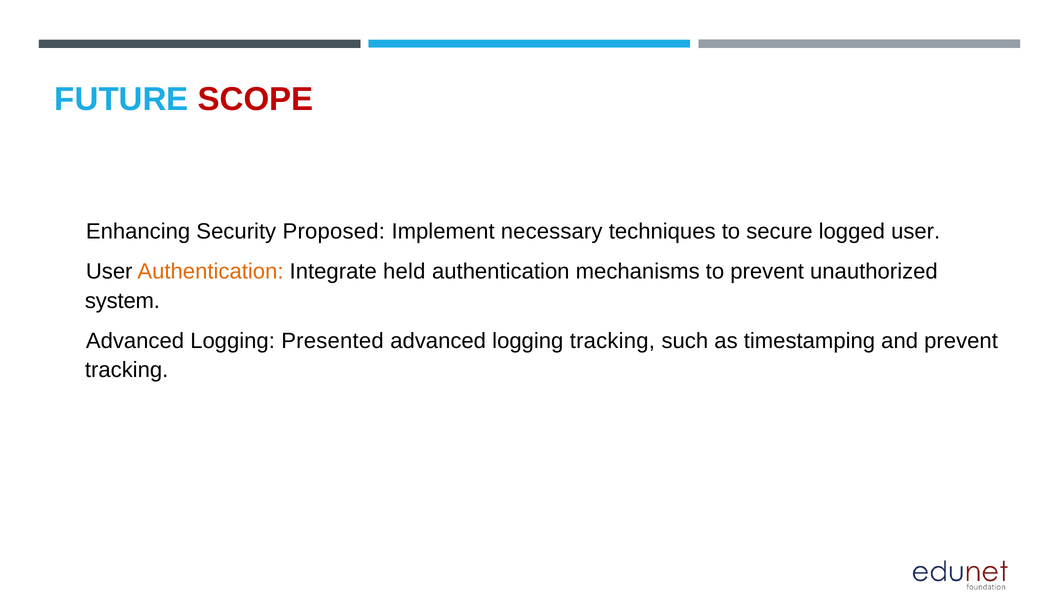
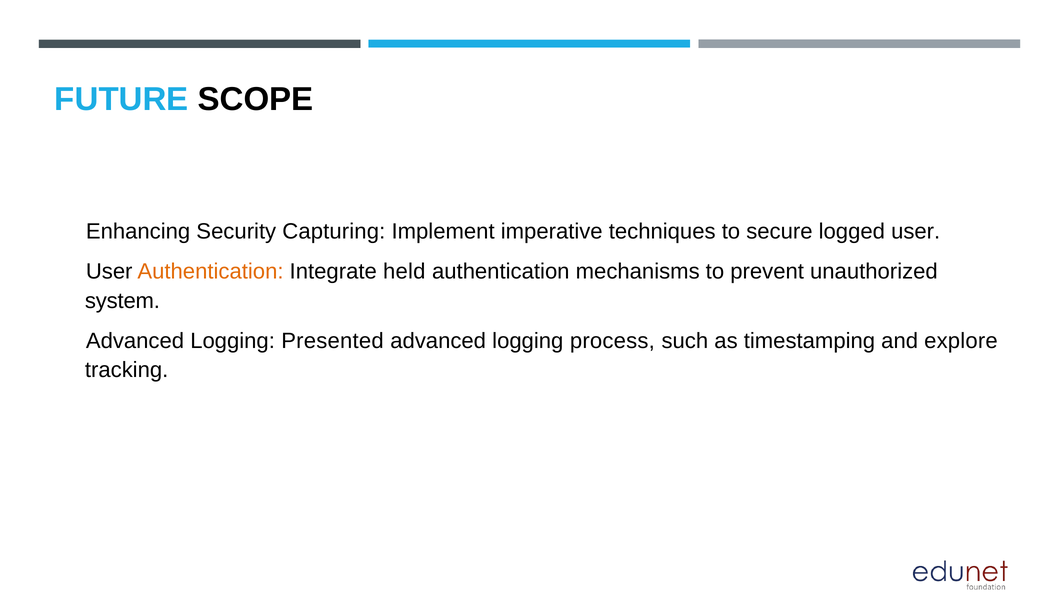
SCOPE colour: red -> black
Proposed: Proposed -> Capturing
necessary: necessary -> imperative
logging tracking: tracking -> process
and prevent: prevent -> explore
